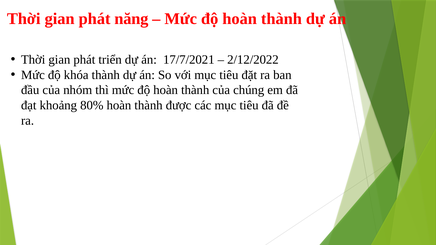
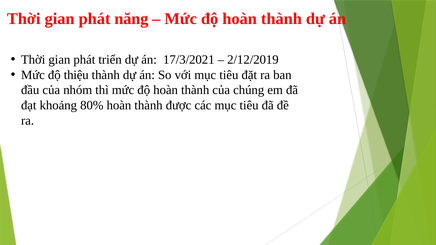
17/7/2021: 17/7/2021 -> 17/3/2021
2/12/2022: 2/12/2022 -> 2/12/2019
khóa: khóa -> thiệu
